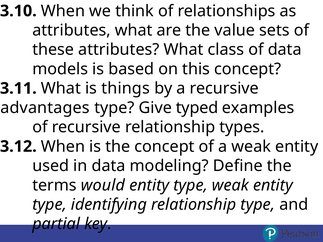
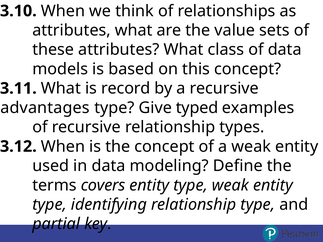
things: things -> record
would: would -> covers
